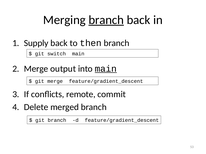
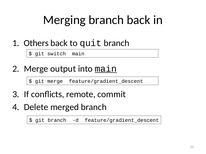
branch at (106, 20) underline: present -> none
Supply: Supply -> Others
then: then -> quit
